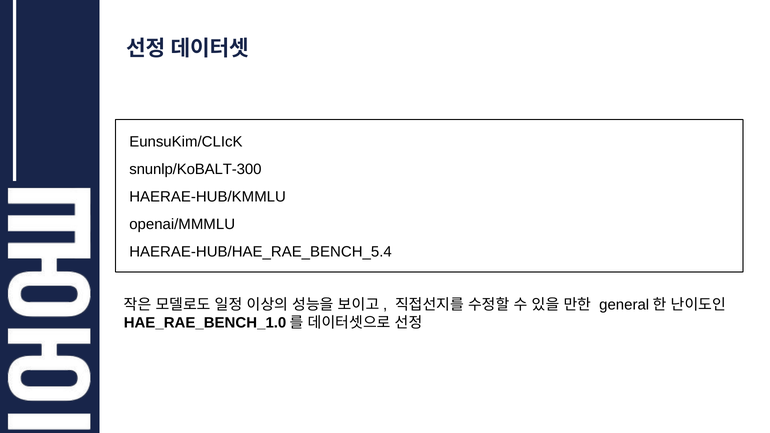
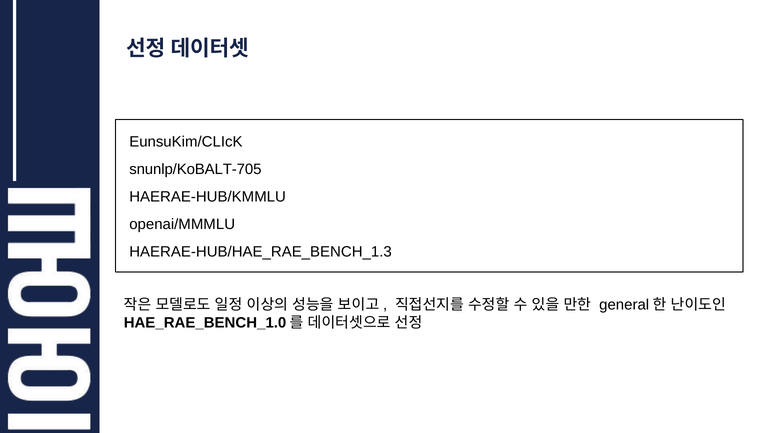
snunlp/KoBALT-300: snunlp/KoBALT-300 -> snunlp/KoBALT-705
HAERAE-HUB/HAE_RAE_BENCH_5.4: HAERAE-HUB/HAE_RAE_BENCH_5.4 -> HAERAE-HUB/HAE_RAE_BENCH_1.3
